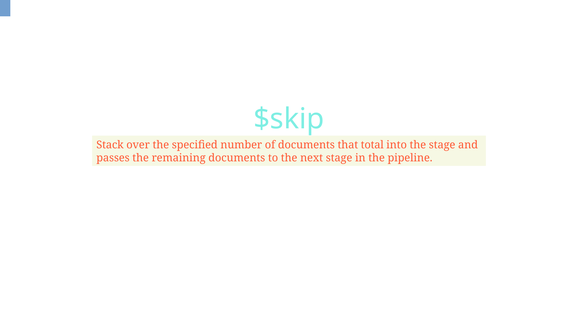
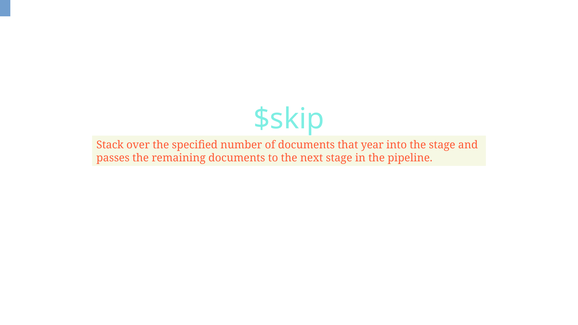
total: total -> year
